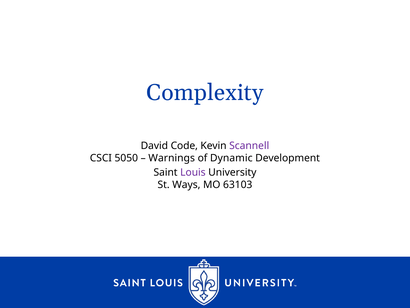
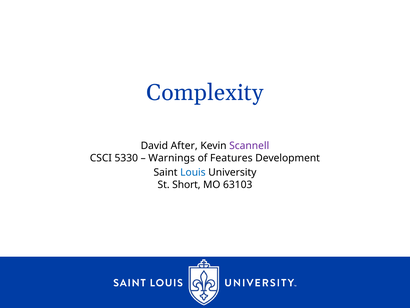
Code: Code -> After
5050: 5050 -> 5330
Dynamic: Dynamic -> Features
Louis colour: purple -> blue
Ways: Ways -> Short
